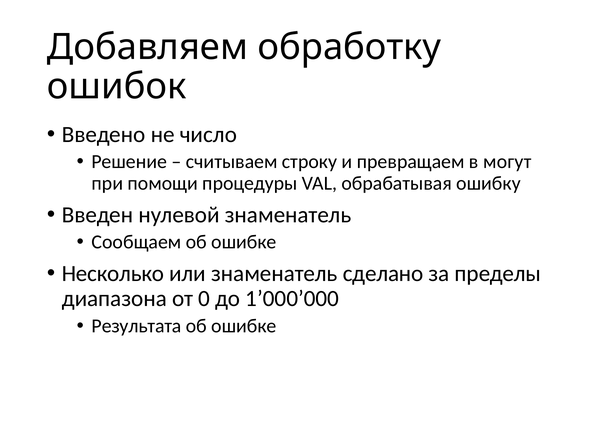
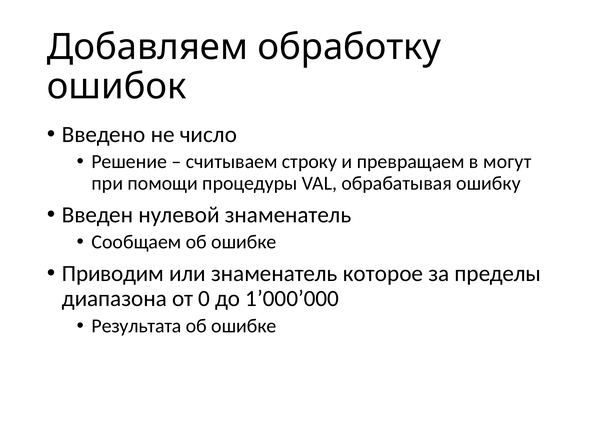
Несколько: Несколько -> Приводим
сделано: сделано -> которое
